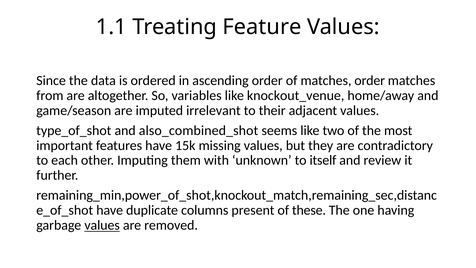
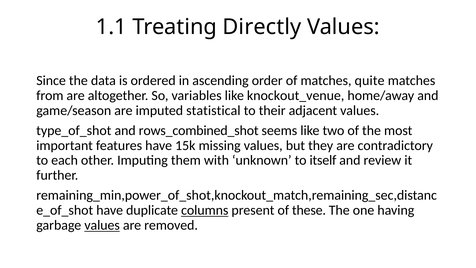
Feature: Feature -> Directly
matches order: order -> quite
irrelevant: irrelevant -> statistical
also_combined_shot: also_combined_shot -> rows_combined_shot
columns underline: none -> present
